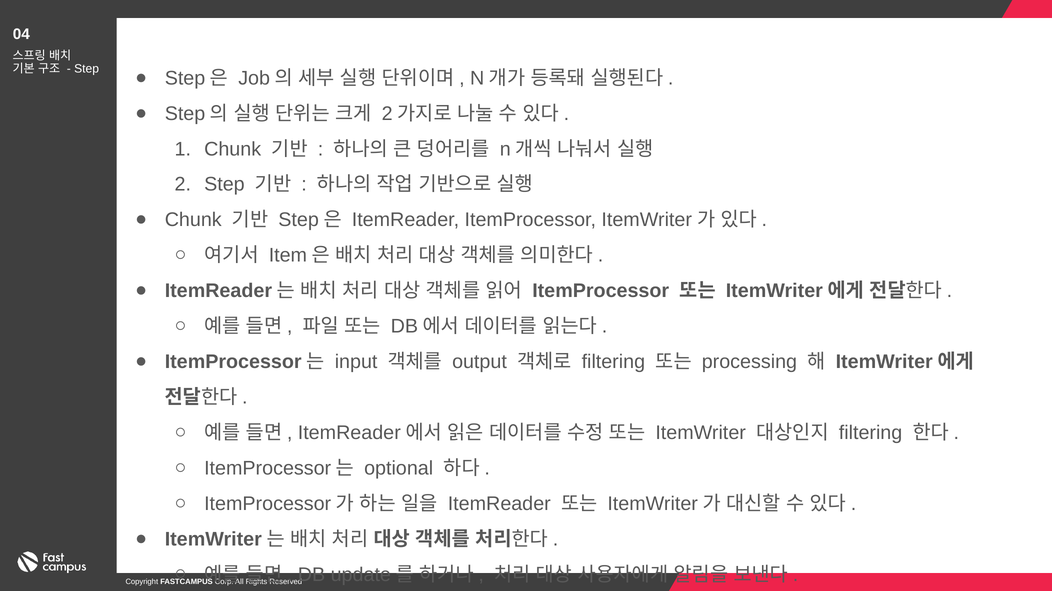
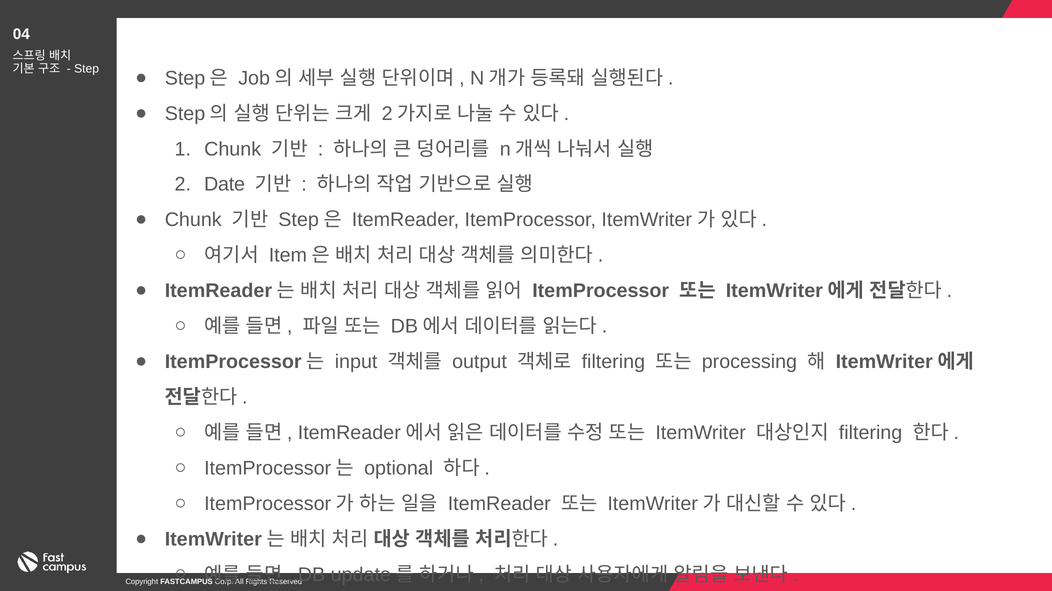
Step at (224, 185): Step -> Date
